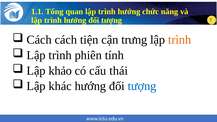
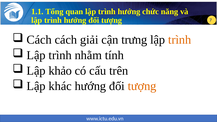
tiện: tiện -> giải
phiên: phiên -> nhằm
thái: thái -> trên
tượng colour: blue -> orange
